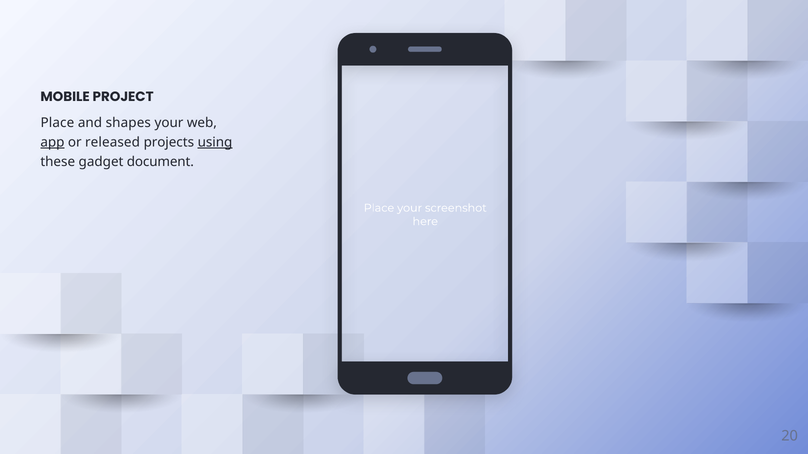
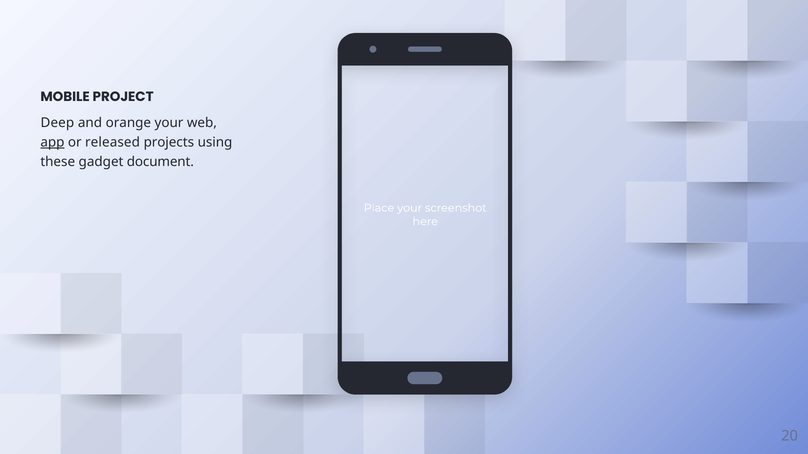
Place at (57, 123): Place -> Deep
shapes: shapes -> orange
using underline: present -> none
